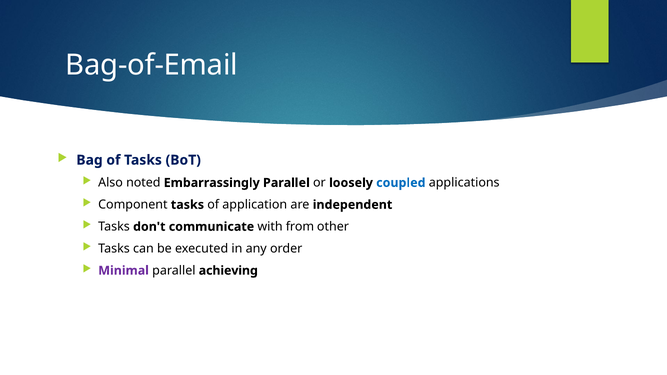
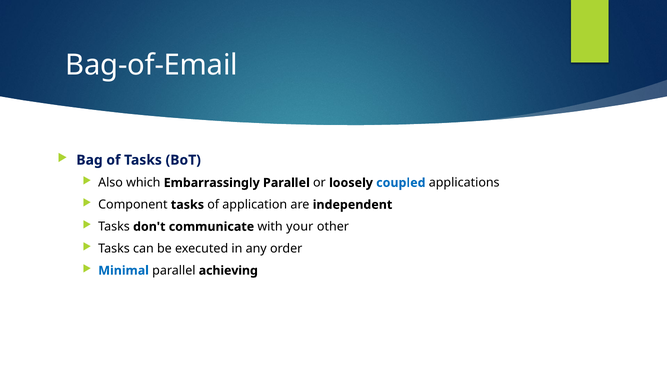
noted: noted -> which
from: from -> your
Minimal colour: purple -> blue
